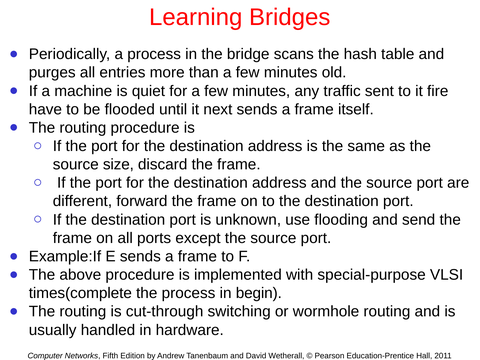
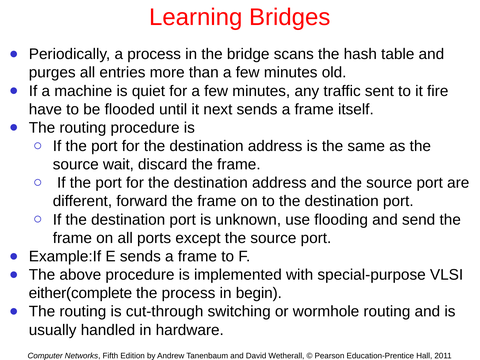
size: size -> wait
times(complete: times(complete -> either(complete
